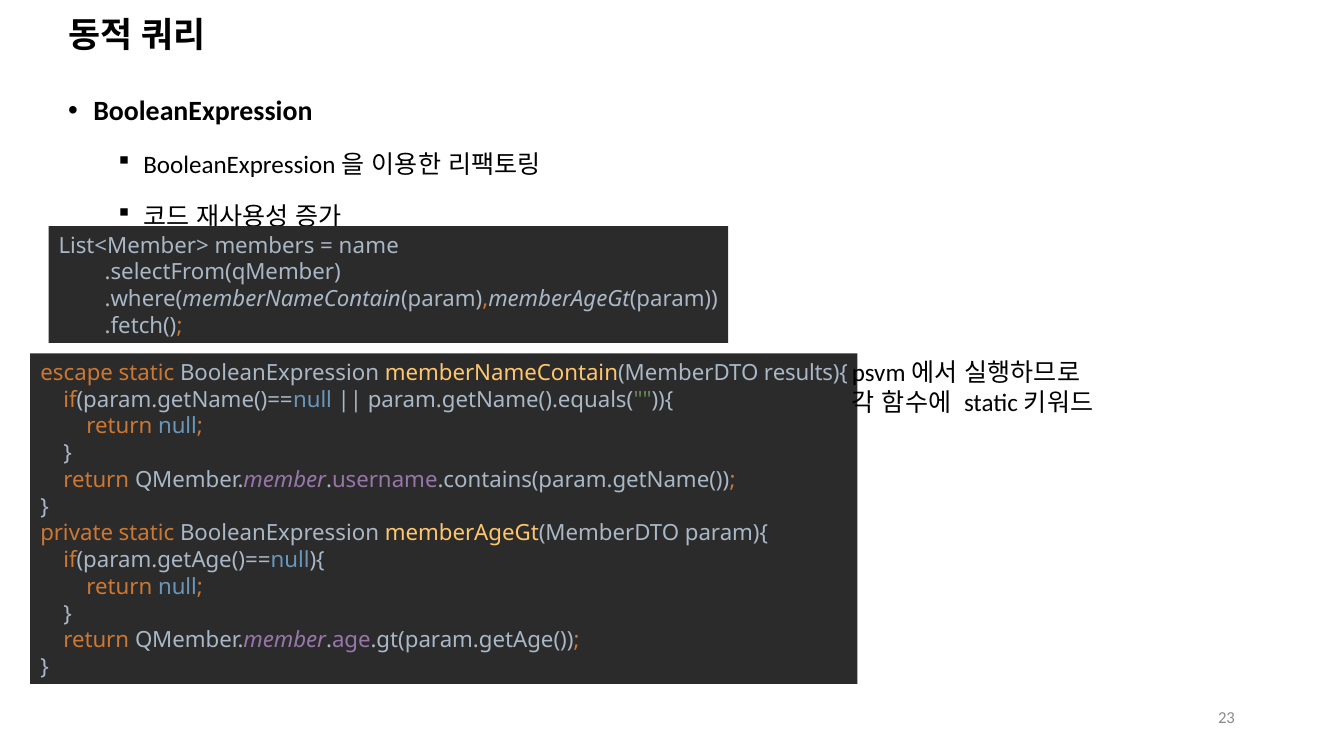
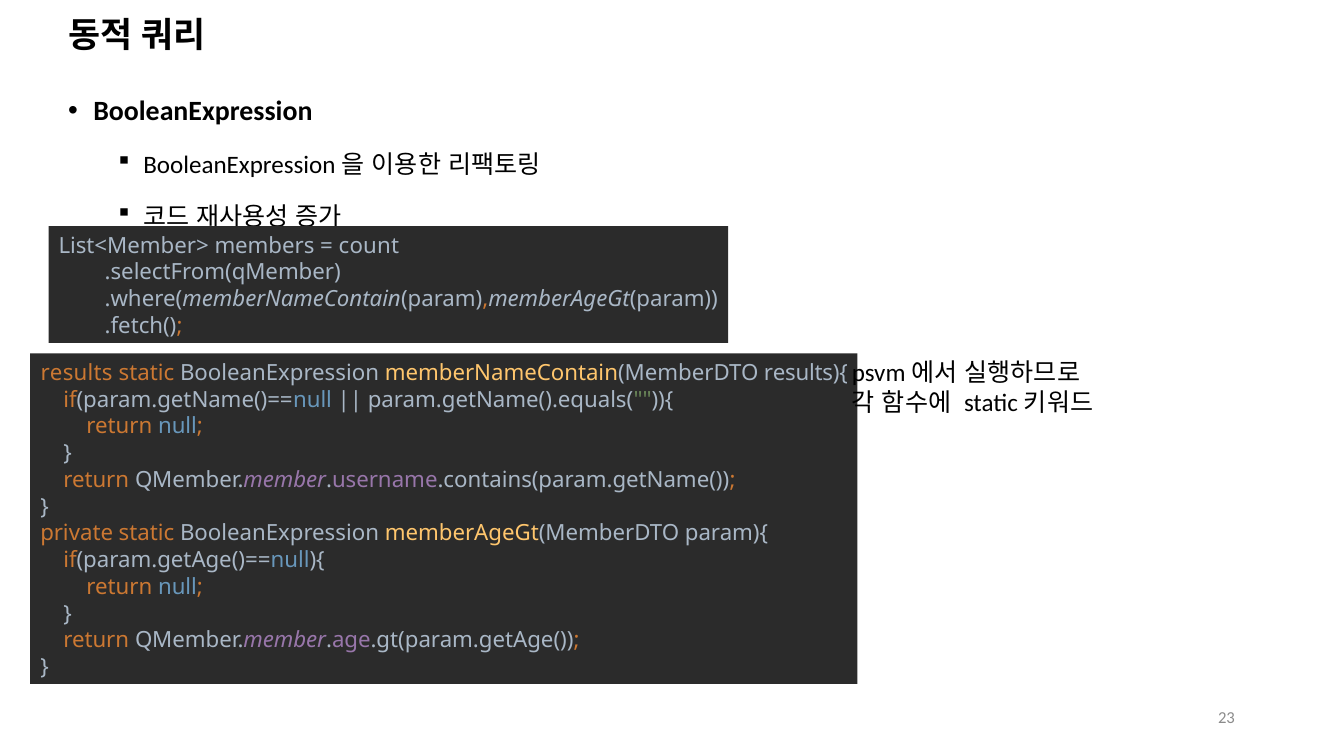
name: name -> count
escape: escape -> results
